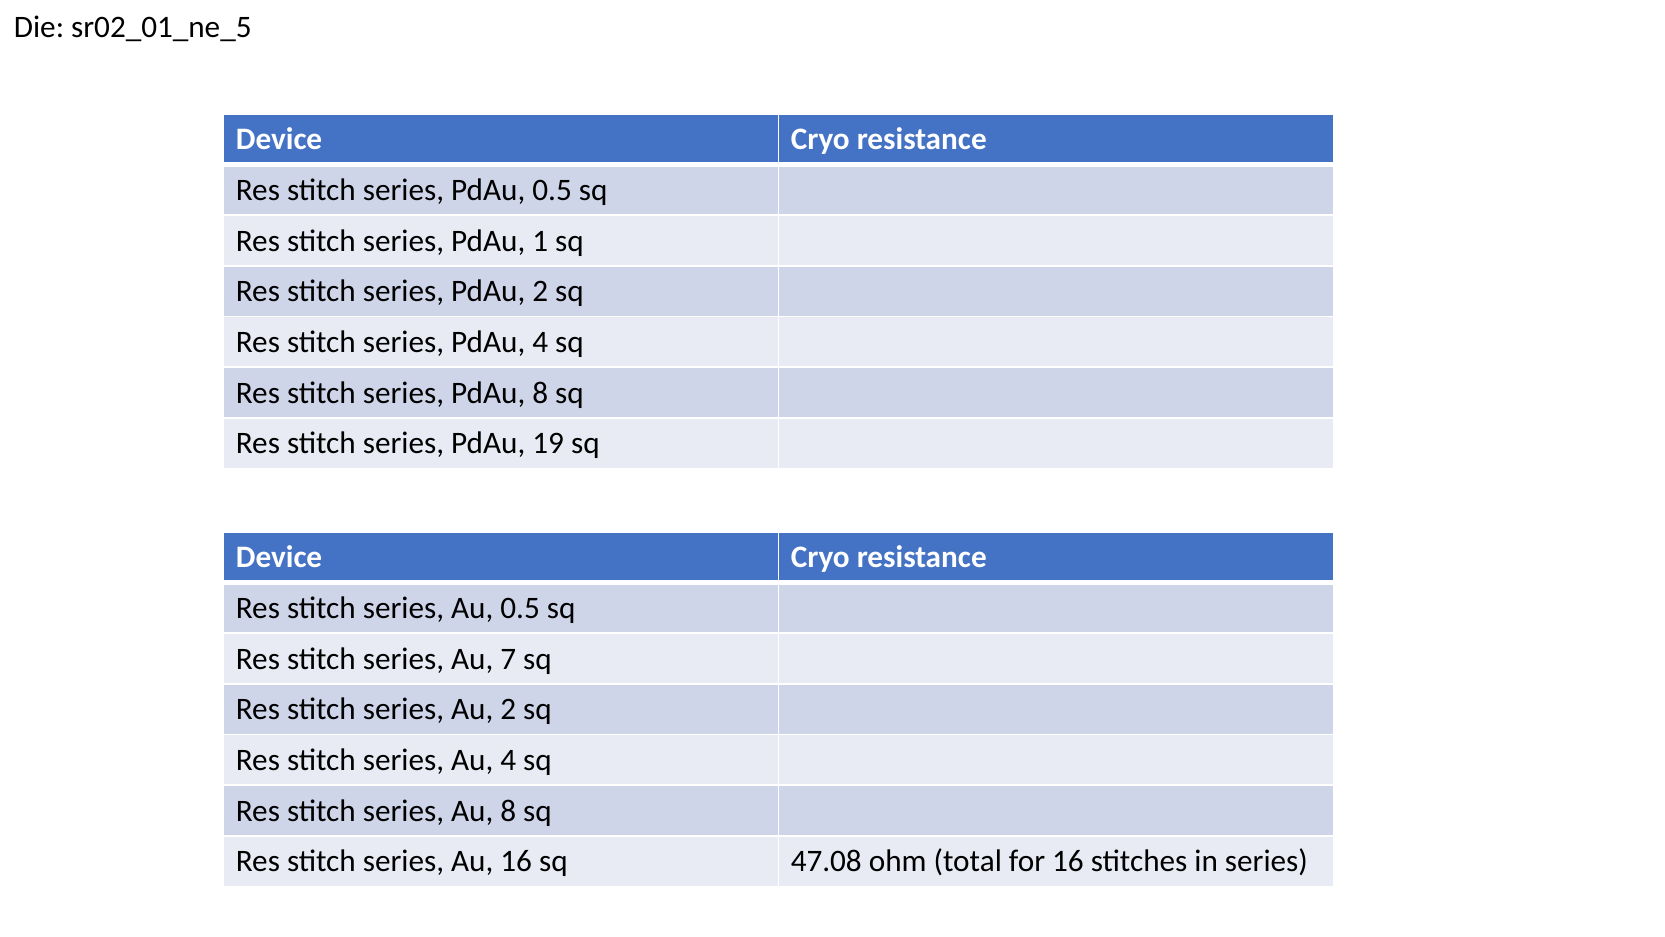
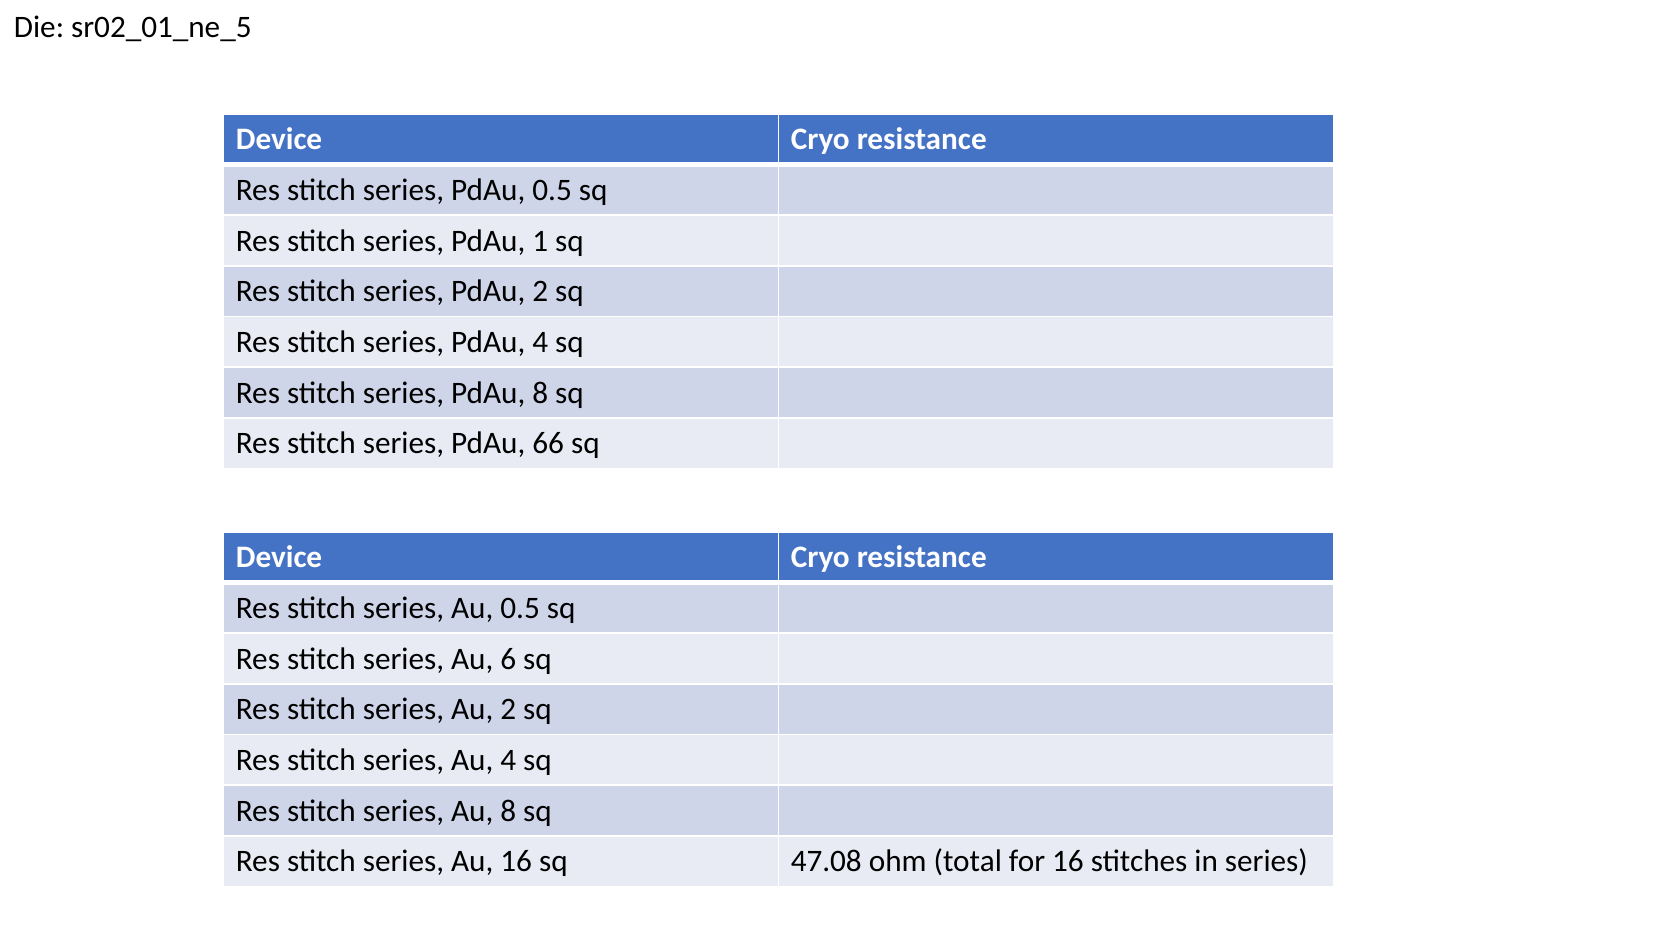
19: 19 -> 66
7: 7 -> 6
